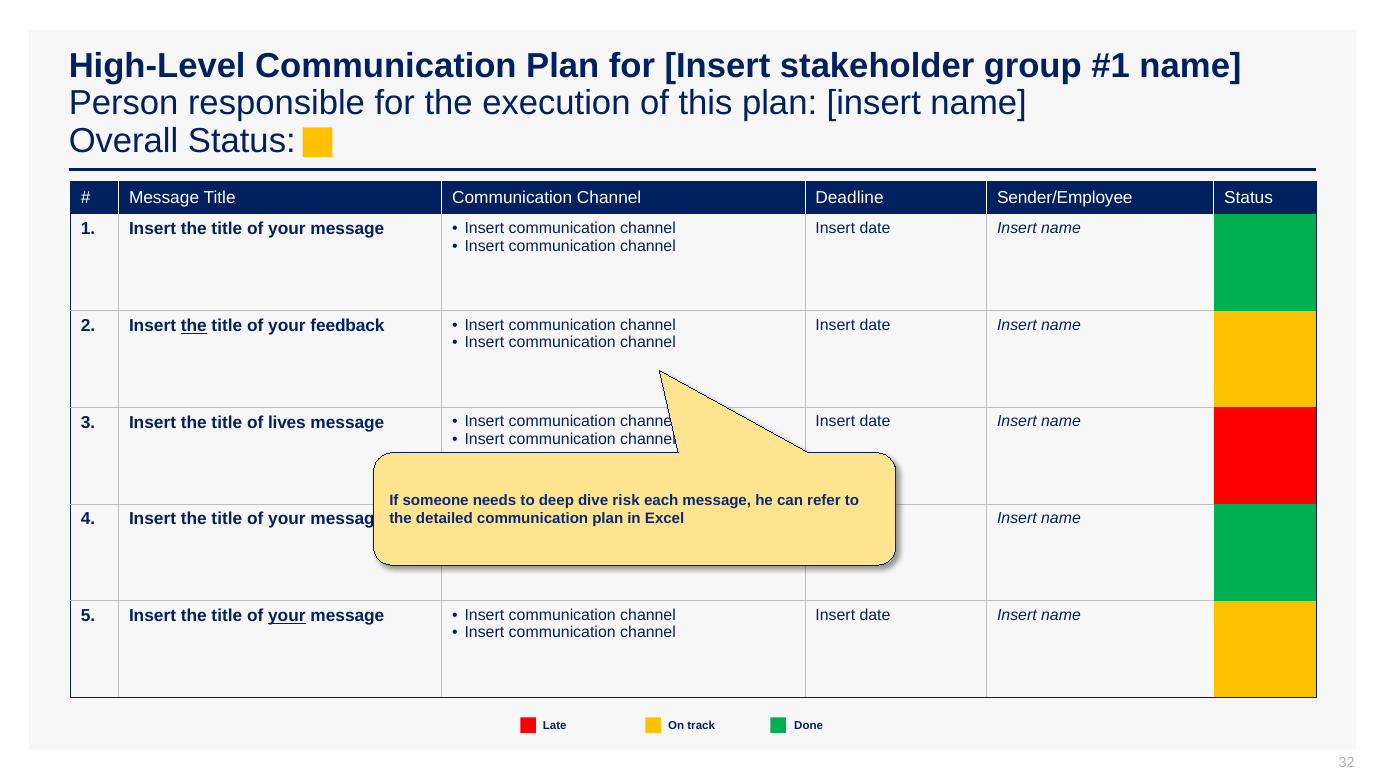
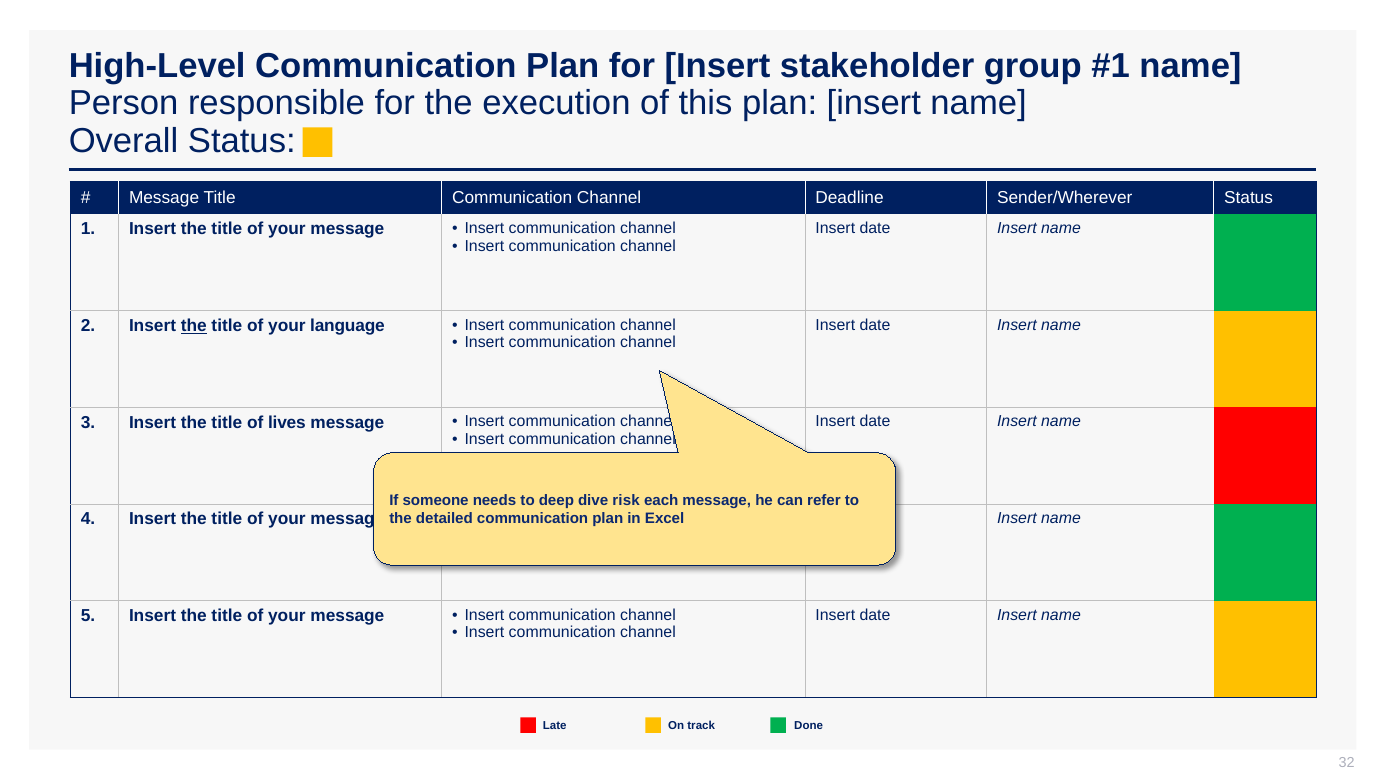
Sender/Employee: Sender/Employee -> Sender/Wherever
feedback: feedback -> language
your at (287, 616) underline: present -> none
